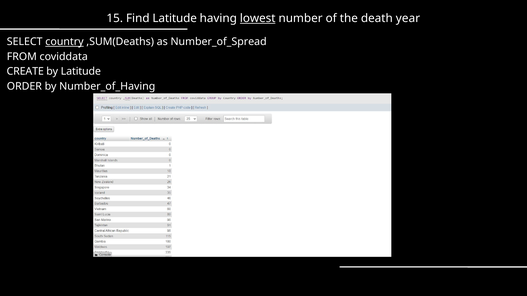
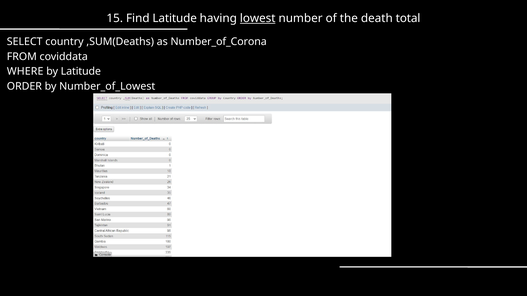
year: year -> total
country underline: present -> none
Number_of_Spread: Number_of_Spread -> Number_of_Corona
CREATE: CREATE -> WHERE
Number_of_Having: Number_of_Having -> Number_of_Lowest
